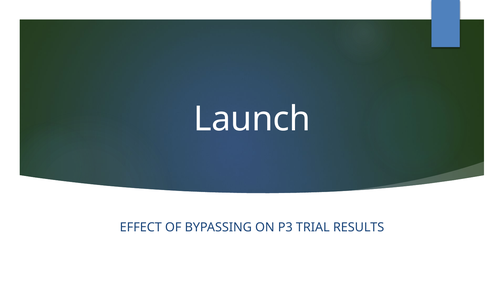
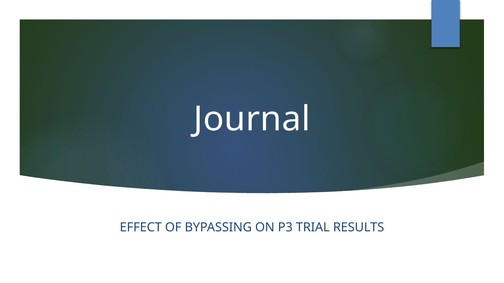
Launch: Launch -> Journal
